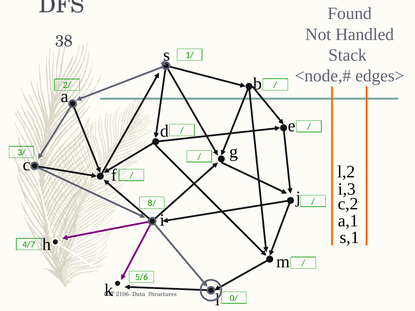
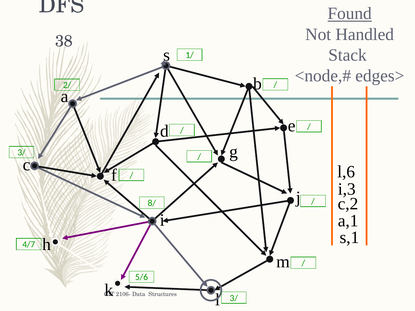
Found underline: none -> present
l,2: l,2 -> l,6
0/ at (234, 298): 0/ -> 3/
